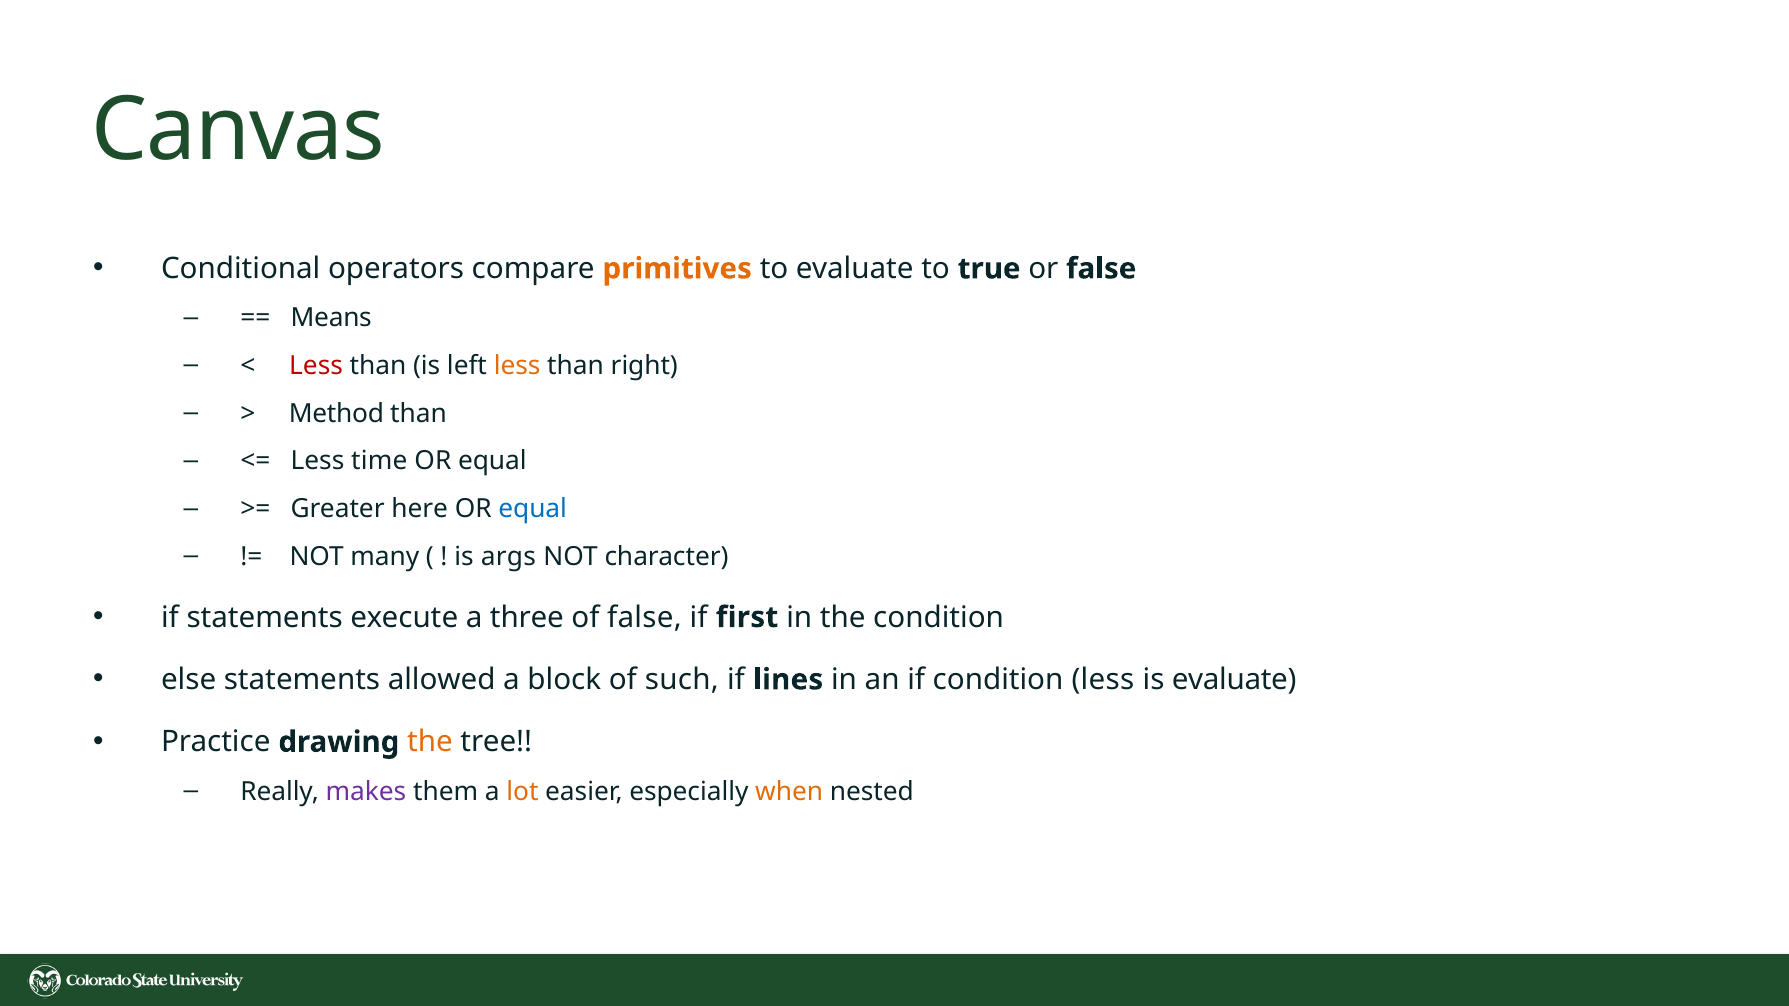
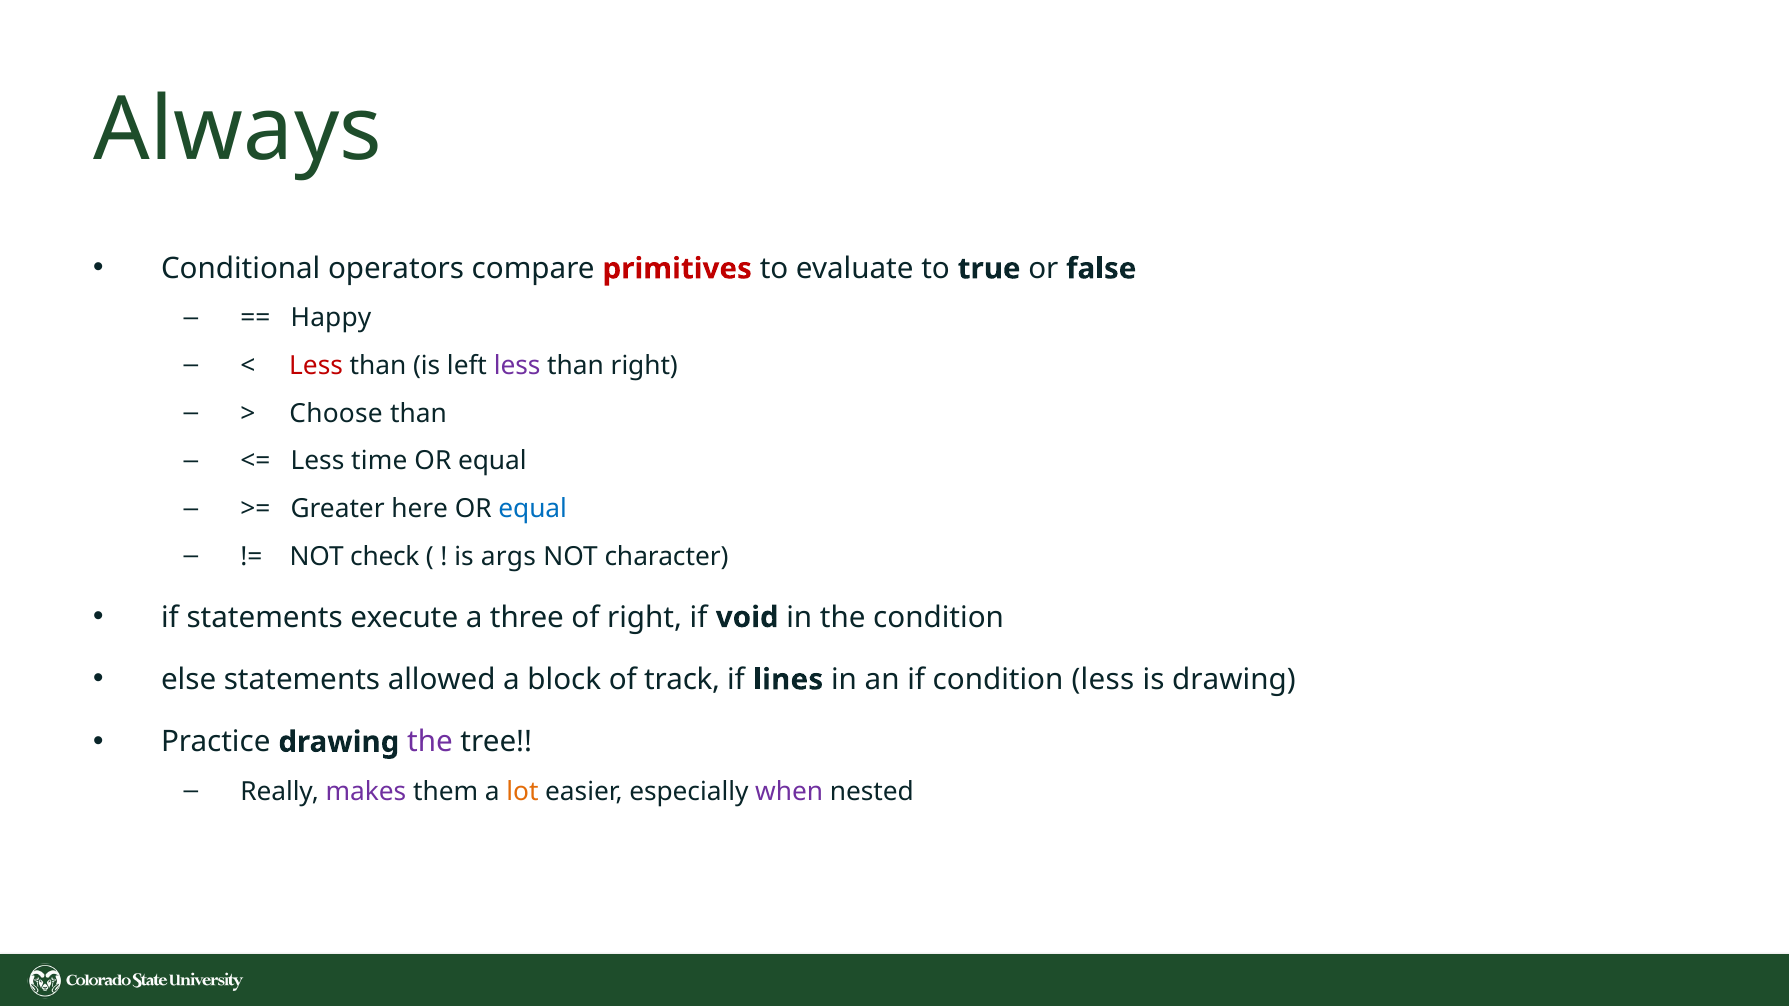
Canvas: Canvas -> Always
primitives colour: orange -> red
Means: Means -> Happy
less at (517, 366) colour: orange -> purple
Method: Method -> Choose
many: many -> check
of false: false -> right
first: first -> void
such: such -> track
is evaluate: evaluate -> drawing
the at (430, 742) colour: orange -> purple
when colour: orange -> purple
